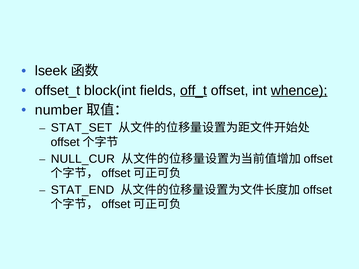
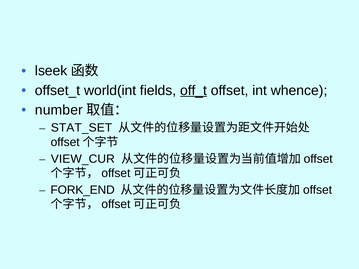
block(int: block(int -> world(int
whence underline: present -> none
NULL_CUR: NULL_CUR -> VIEW_CUR
STAT_END: STAT_END -> FORK_END
